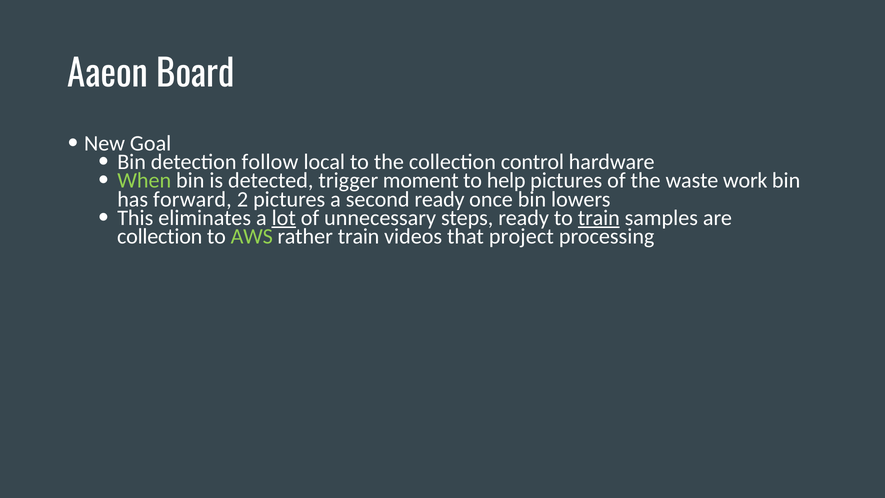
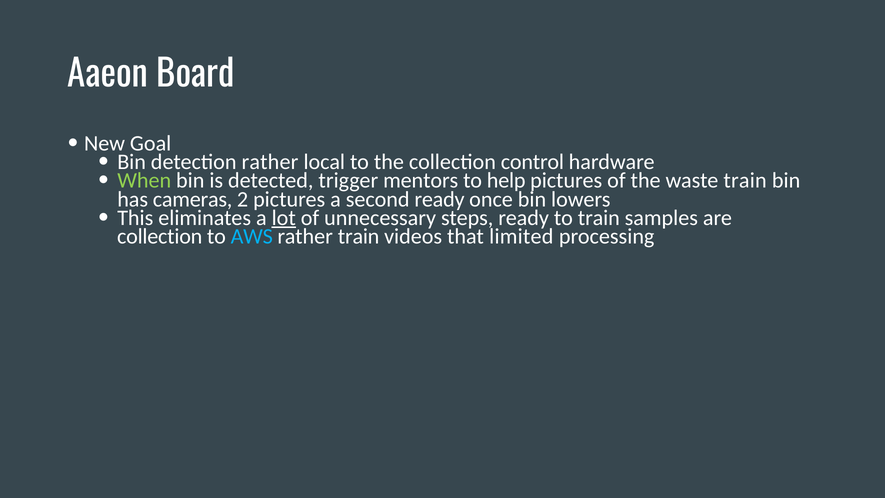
detection follow: follow -> rather
moment: moment -> mentors
waste work: work -> train
forward: forward -> cameras
train at (599, 218) underline: present -> none
AWS colour: light green -> light blue
project: project -> limited
